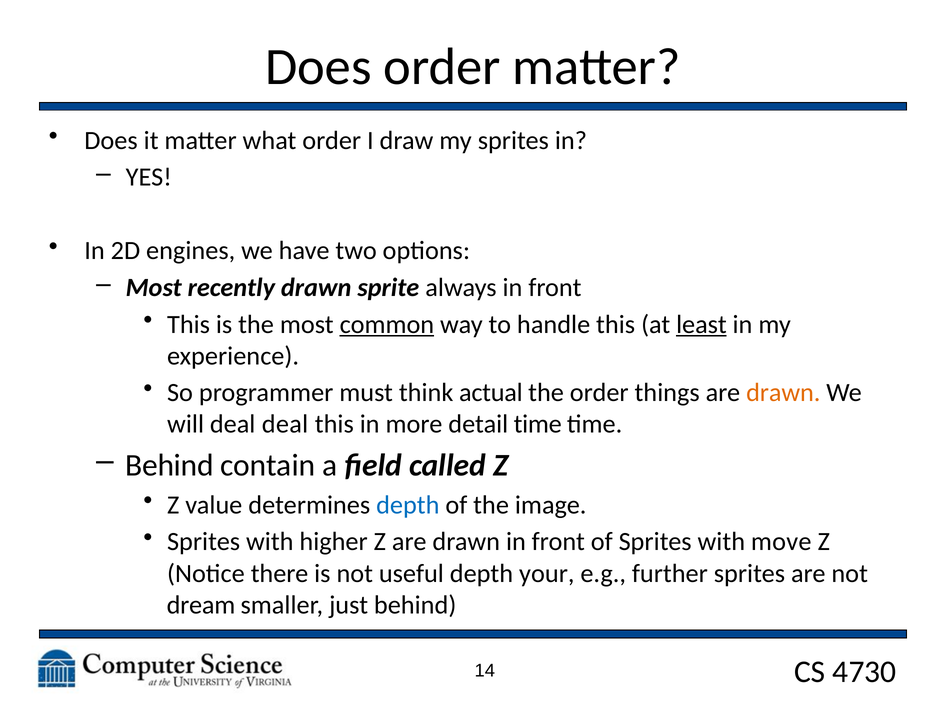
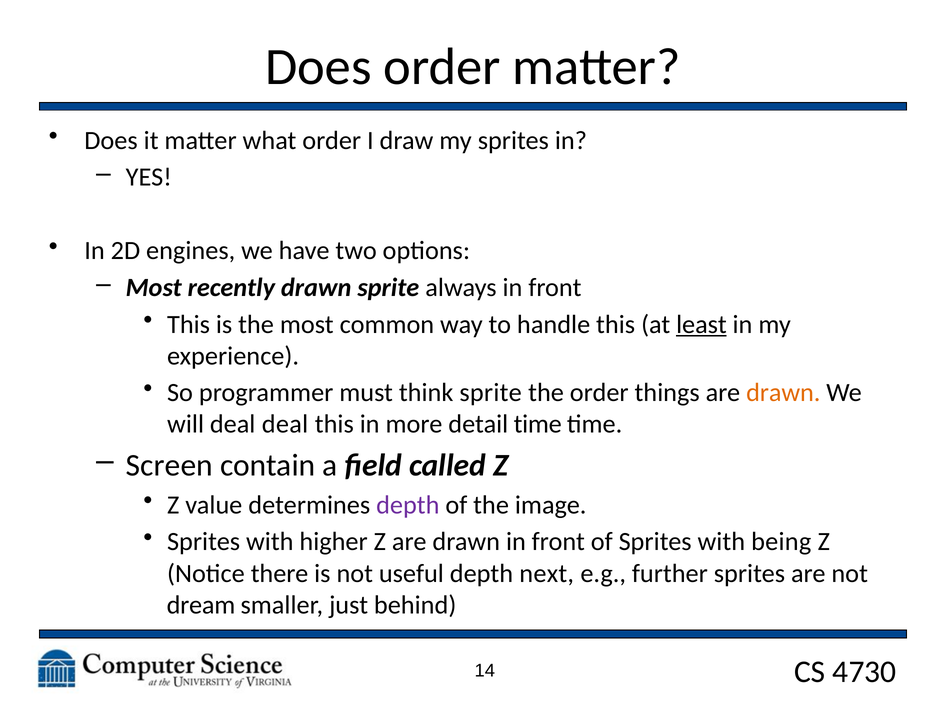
common underline: present -> none
think actual: actual -> sprite
Behind at (170, 466): Behind -> Screen
depth at (408, 505) colour: blue -> purple
move: move -> being
your: your -> next
